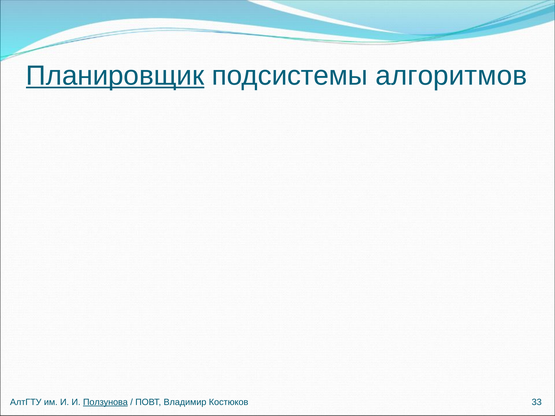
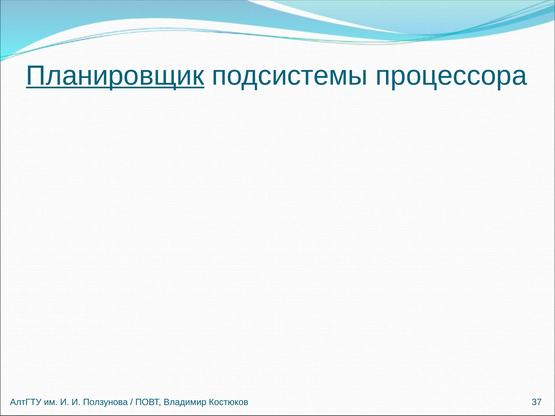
алгоритмов: алгоритмов -> процессора
Ползунова underline: present -> none
33: 33 -> 37
